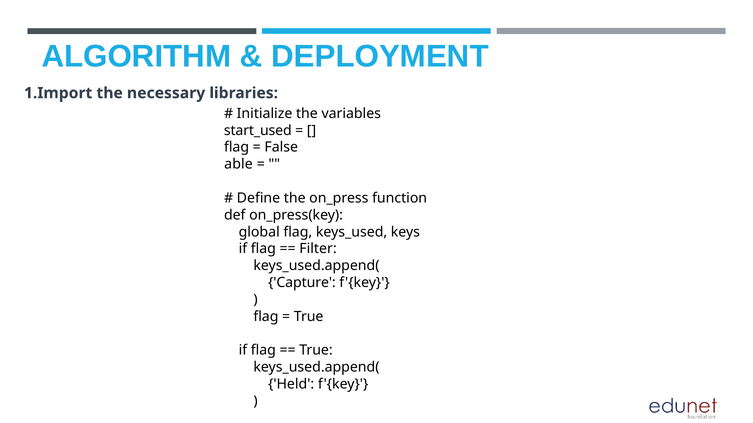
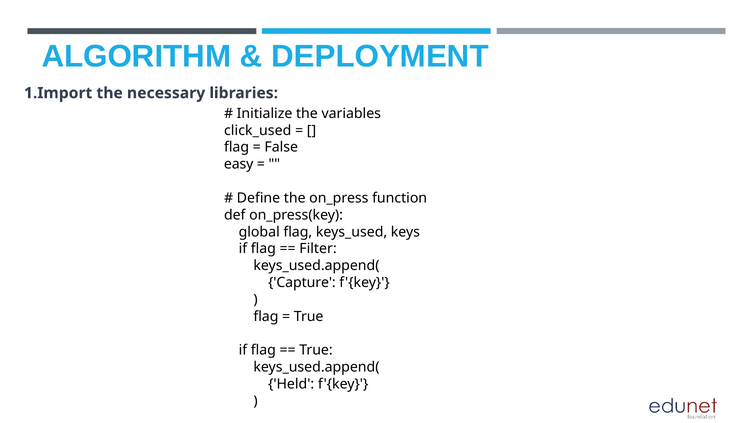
start_used: start_used -> click_used
able: able -> easy
